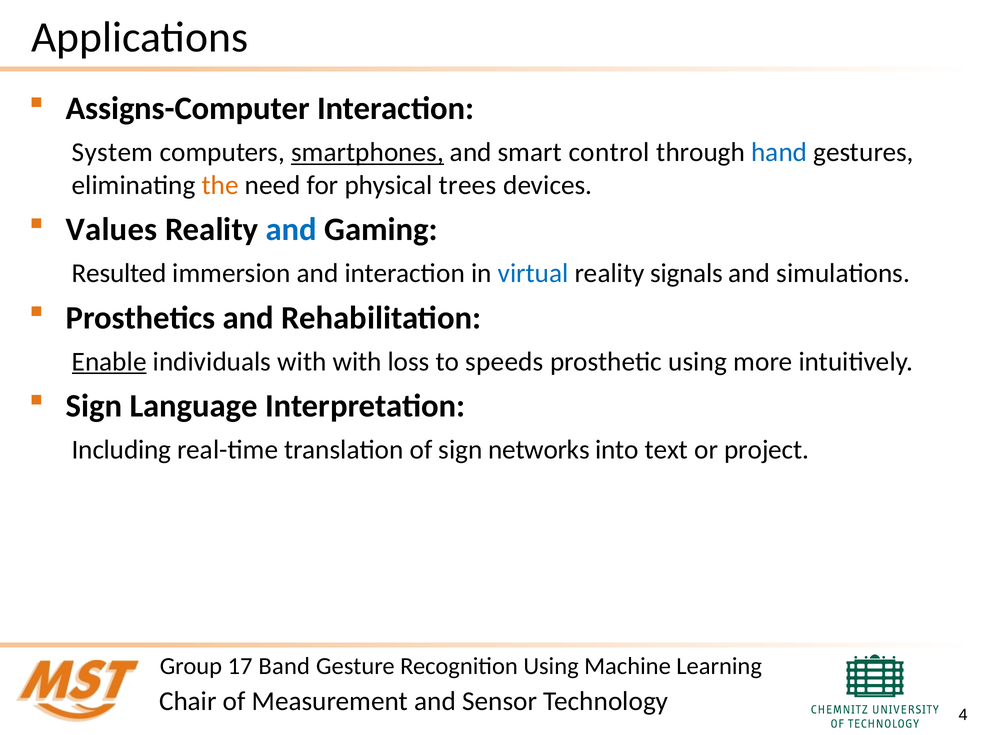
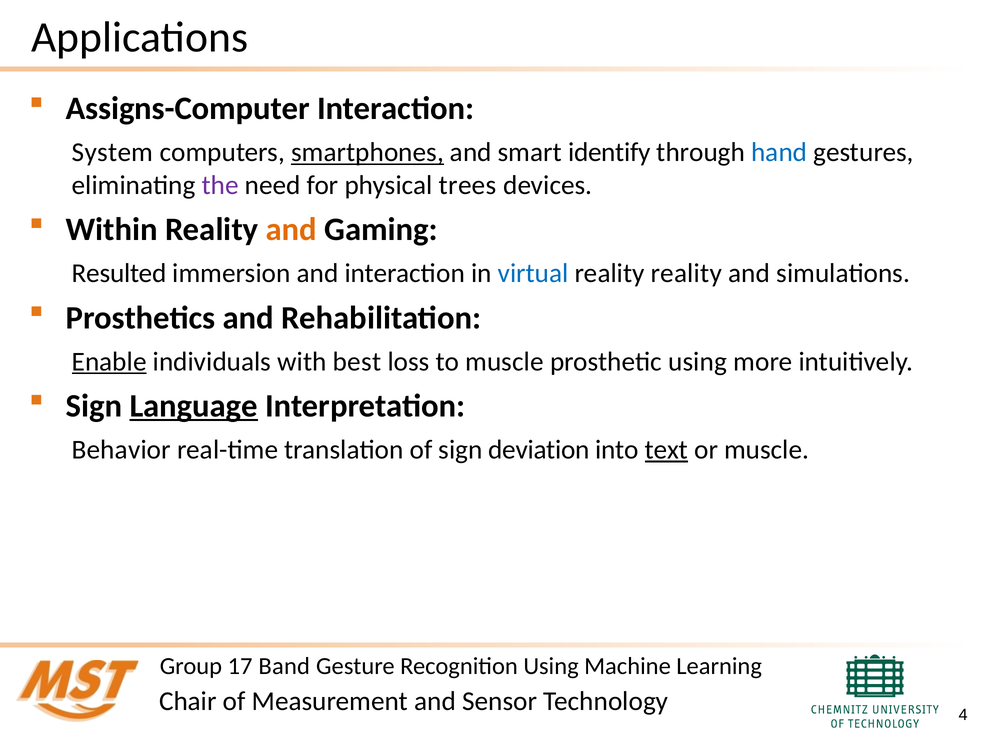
control: control -> identify
the colour: orange -> purple
Values: Values -> Within
and at (291, 230) colour: blue -> orange
reality signals: signals -> reality
with with: with -> best
to speeds: speeds -> muscle
Language underline: none -> present
Including: Including -> Behavior
networks: networks -> deviation
text underline: none -> present
or project: project -> muscle
